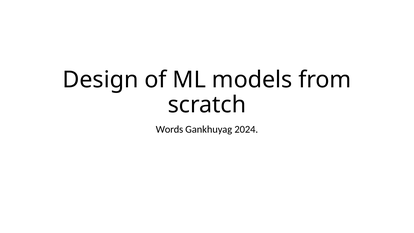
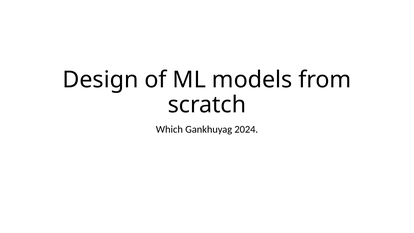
Words: Words -> Which
